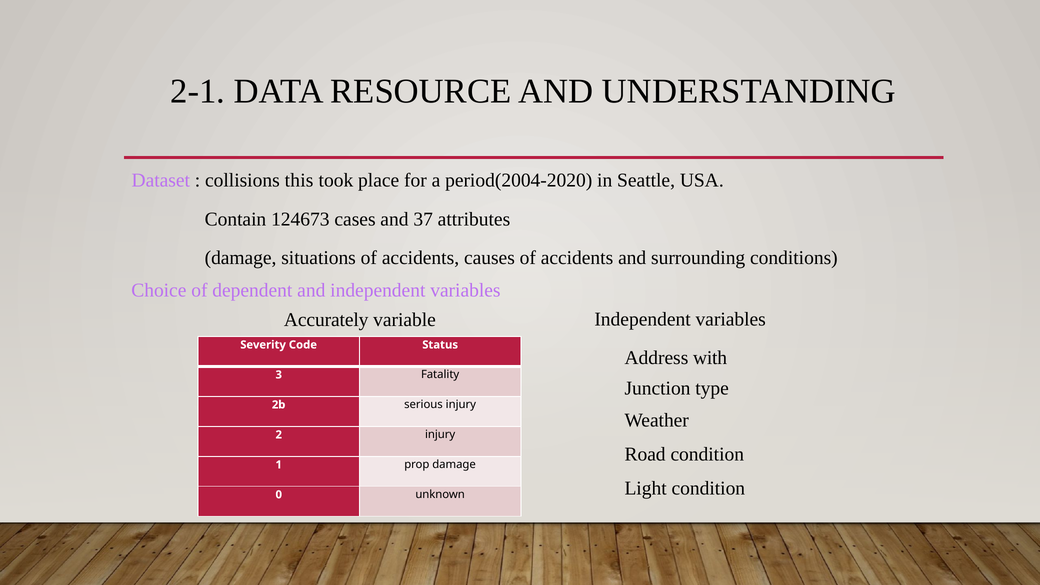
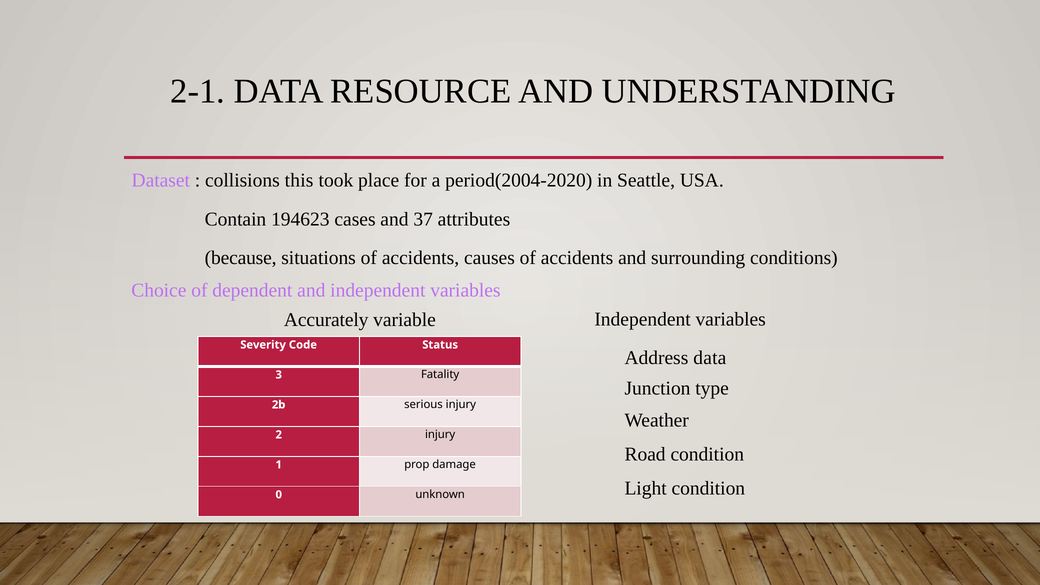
124673: 124673 -> 194623
damage at (241, 258): damage -> because
Address with: with -> data
